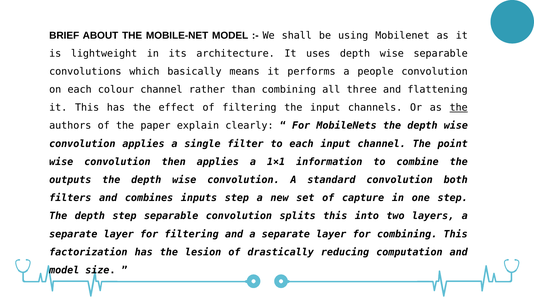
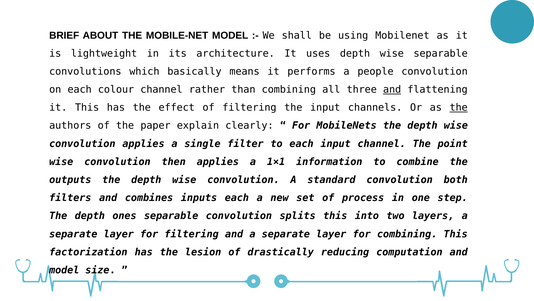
and at (392, 89) underline: none -> present
inputs step: step -> each
capture: capture -> process
depth step: step -> ones
